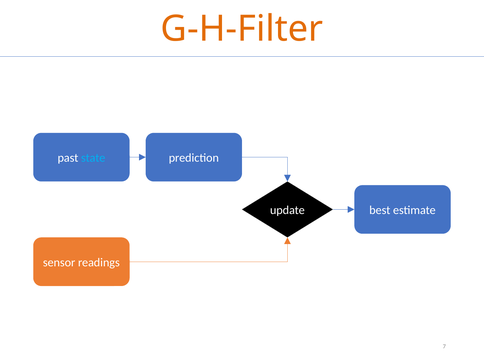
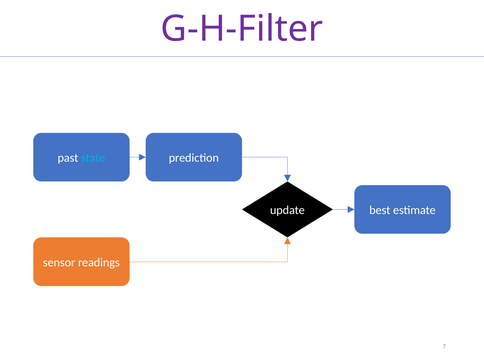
G-H-Filter colour: orange -> purple
